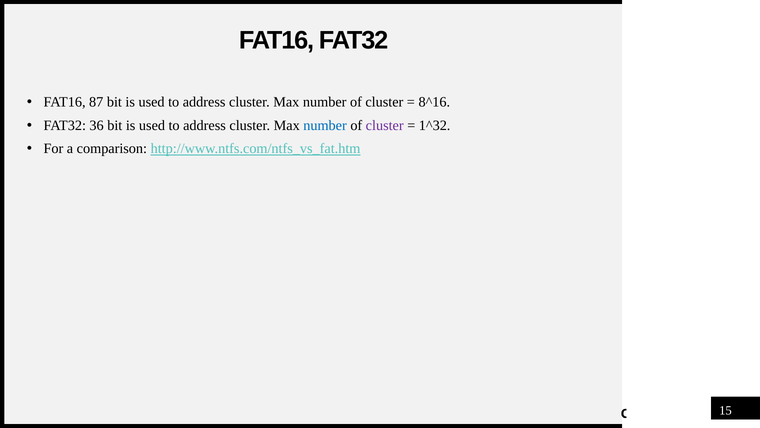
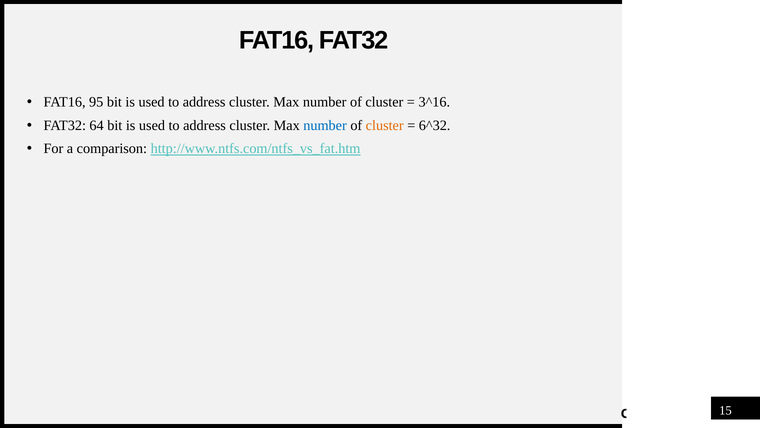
87: 87 -> 95
8^16: 8^16 -> 3^16
36: 36 -> 64
cluster at (385, 125) colour: purple -> orange
1^32: 1^32 -> 6^32
